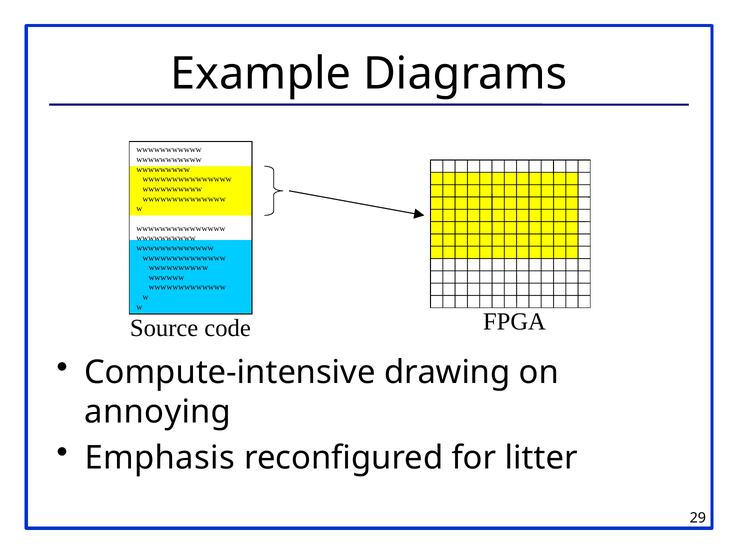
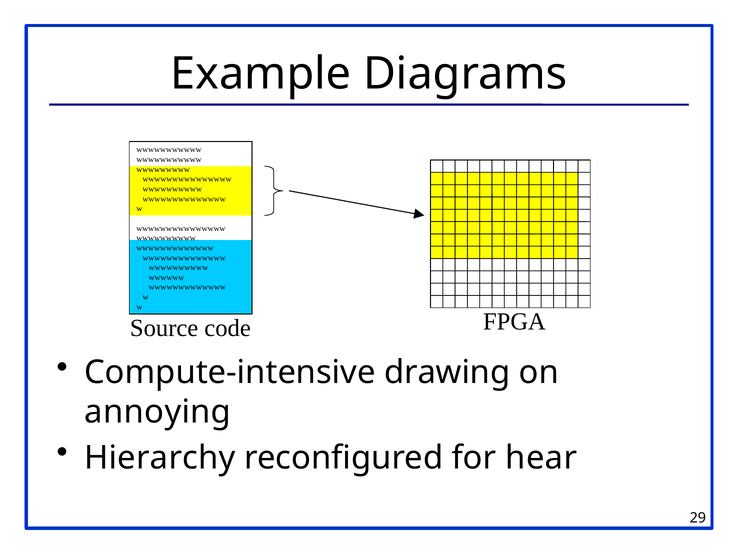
Emphasis: Emphasis -> Hierarchy
litter: litter -> hear
